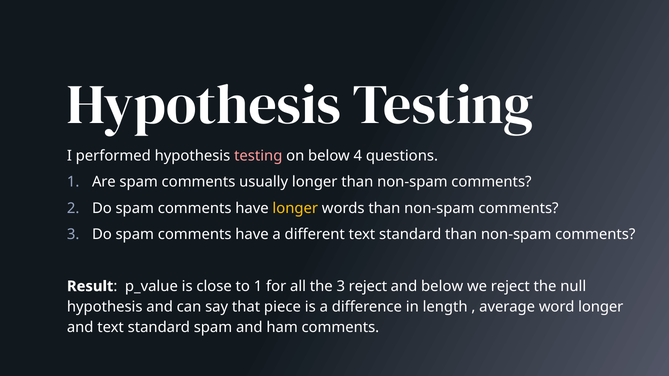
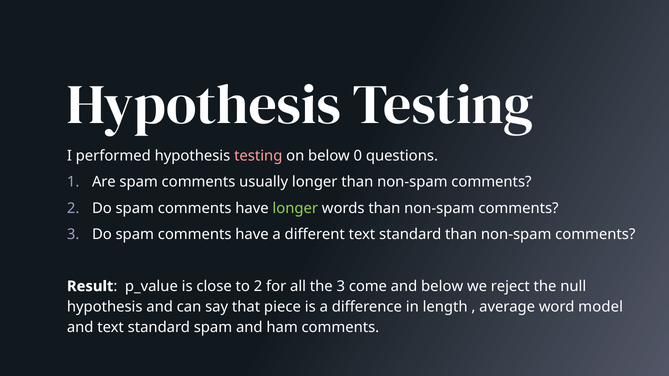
4: 4 -> 0
longer at (295, 208) colour: yellow -> light green
to 1: 1 -> 2
3 reject: reject -> come
word longer: longer -> model
